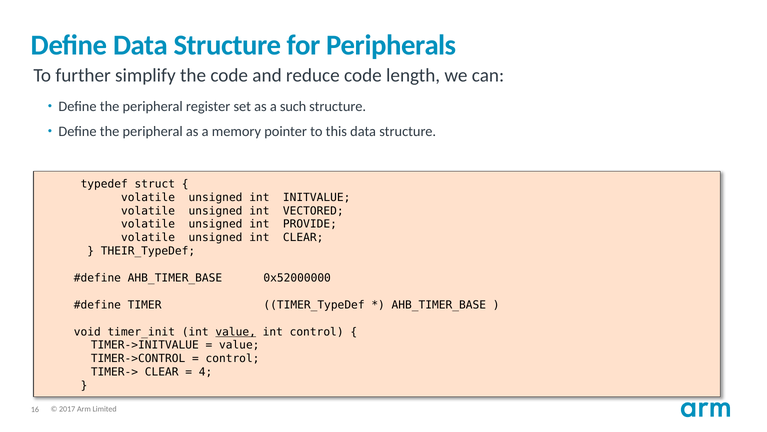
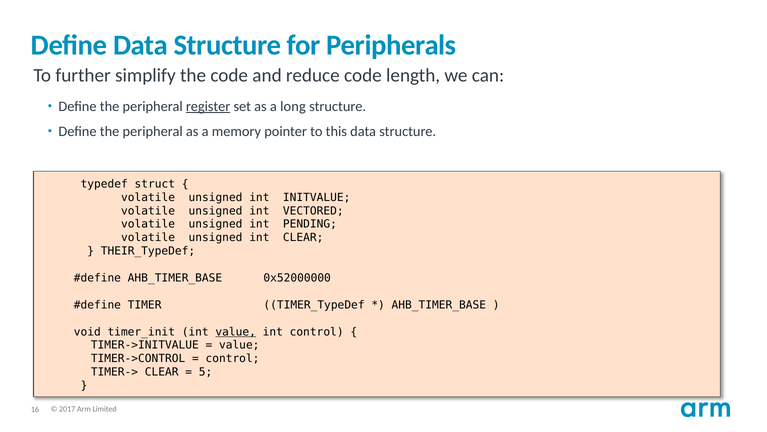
register underline: none -> present
such: such -> long
PROVIDE: PROVIDE -> PENDING
4: 4 -> 5
